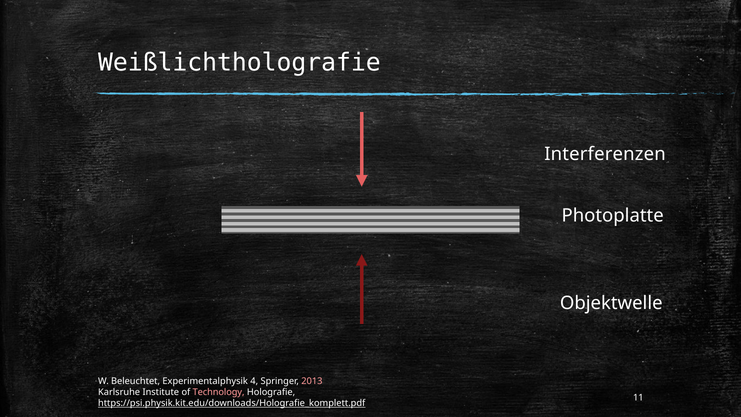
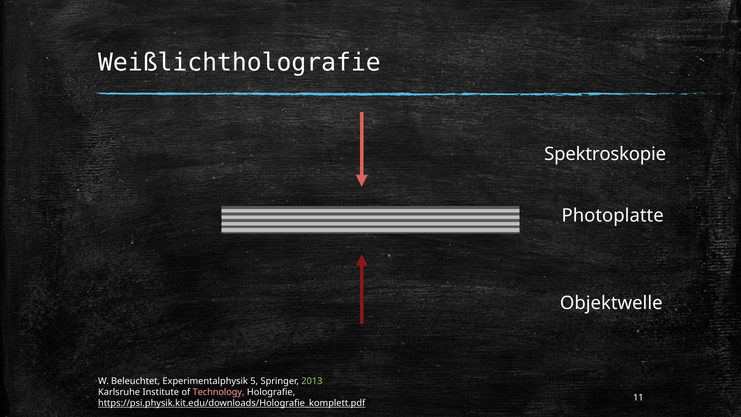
Interferenzen: Interferenzen -> Spektroskopie
4: 4 -> 5
2013 colour: pink -> light green
